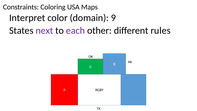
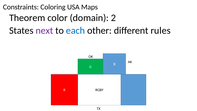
Interpret: Interpret -> Theorem
9: 9 -> 2
each colour: purple -> blue
